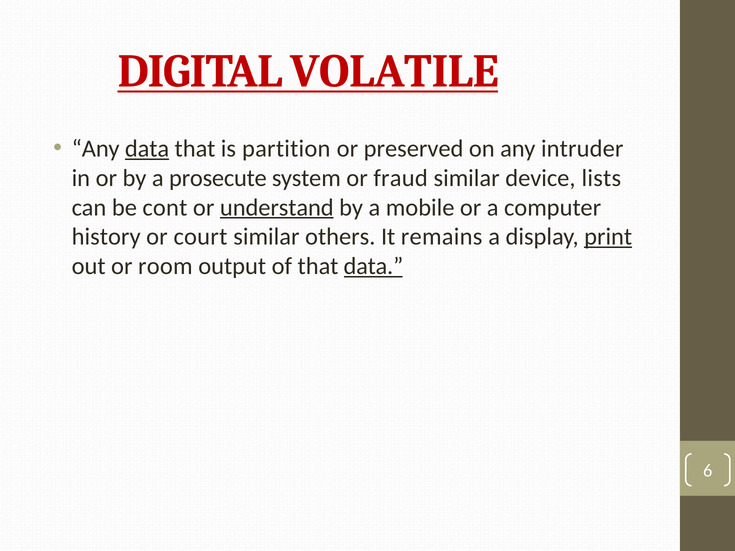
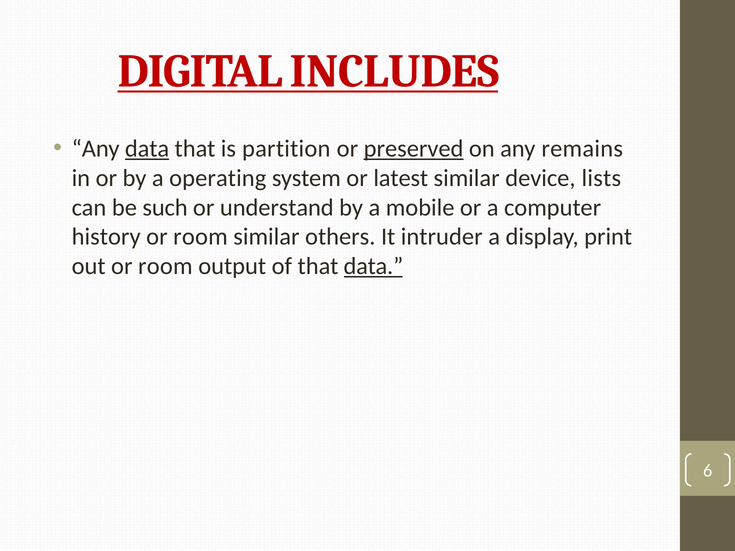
VOLATILE: VOLATILE -> INCLUDES
preserved underline: none -> present
intruder: intruder -> remains
prosecute: prosecute -> operating
fraud: fraud -> latest
cont: cont -> such
understand underline: present -> none
court at (200, 237): court -> room
remains: remains -> intruder
print underline: present -> none
